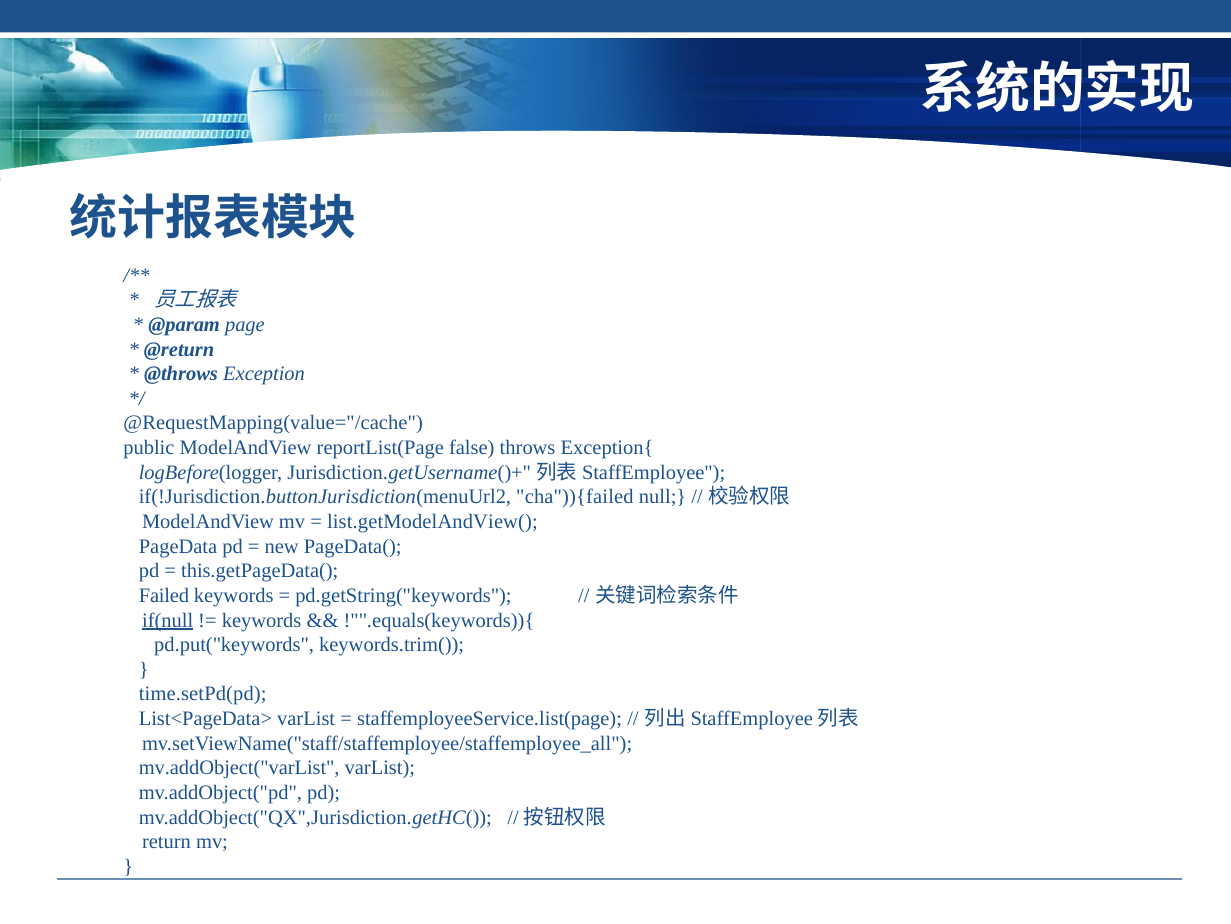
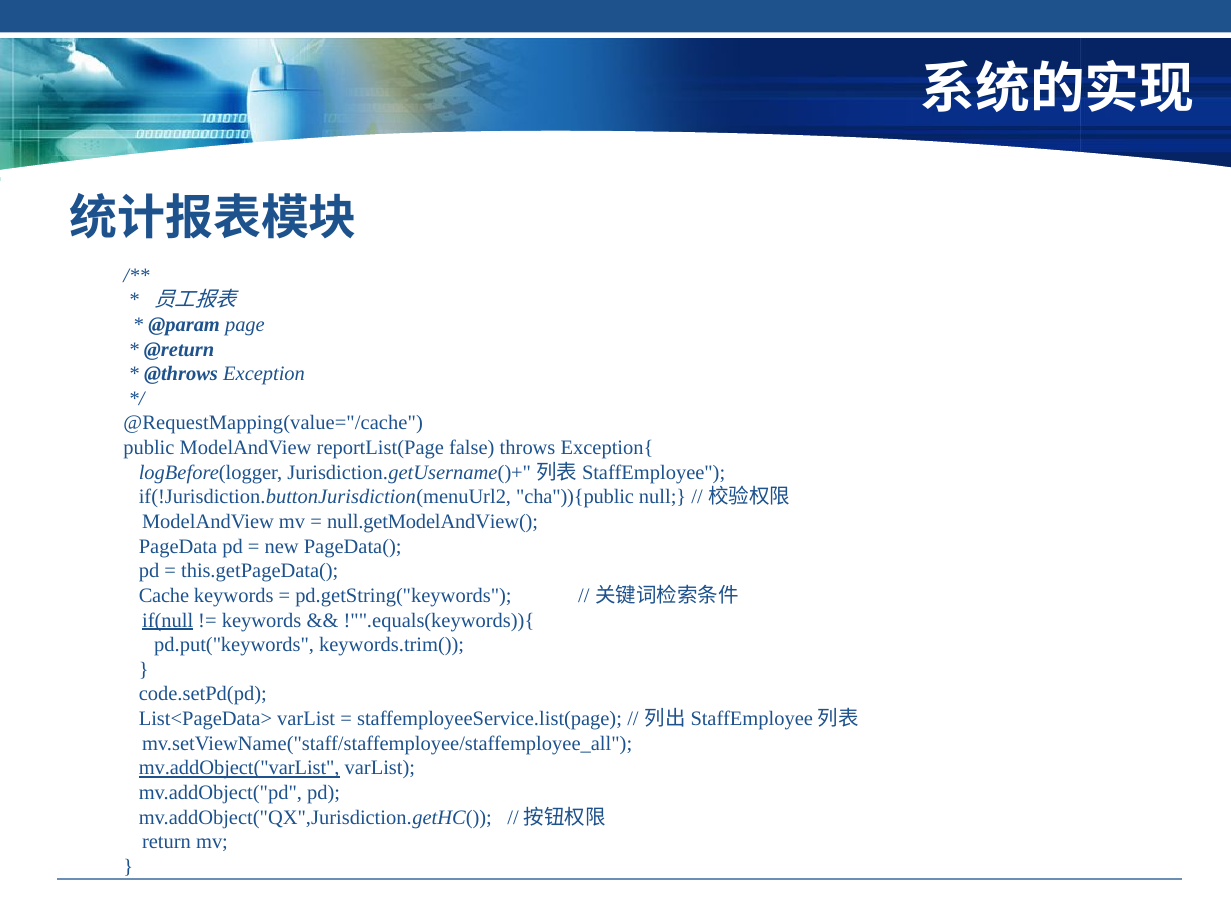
cha")){failed: cha")){failed -> cha")){public
list.getModelAndView(: list.getModelAndView( -> null.getModelAndView(
Failed: Failed -> Cache
time.setPd(pd: time.setPd(pd -> code.setPd(pd
mv.addObject("varList underline: none -> present
